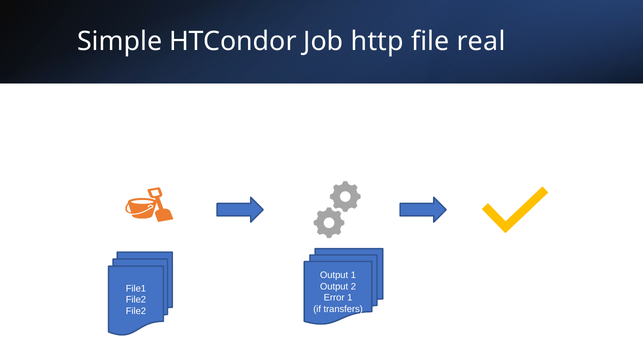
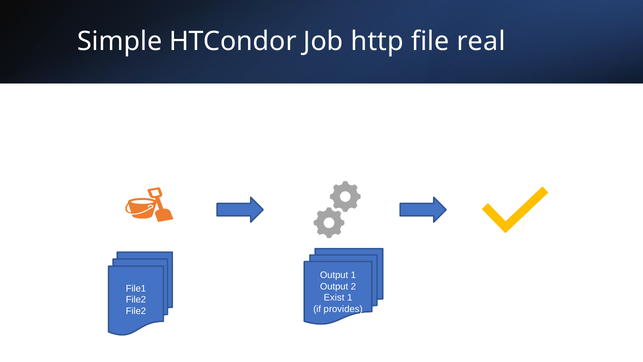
Error: Error -> Exist
transfers: transfers -> provides
